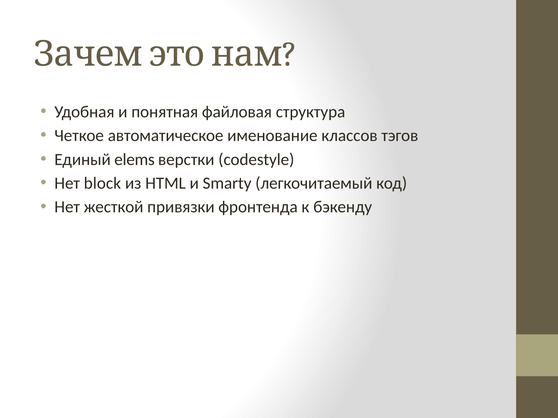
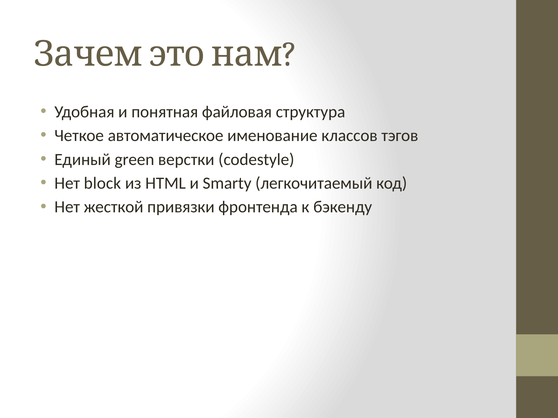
elems: elems -> green
